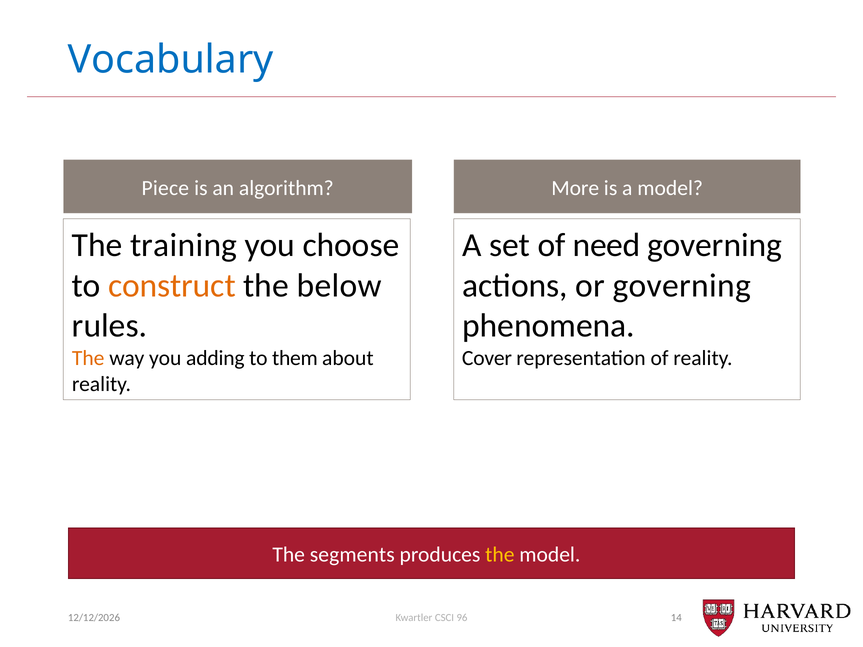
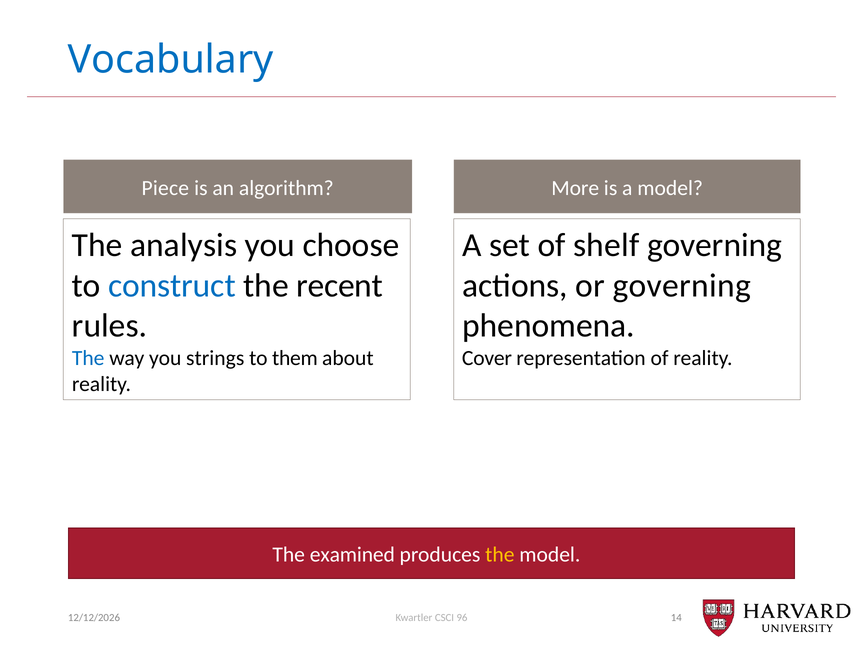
training: training -> analysis
need: need -> shelf
construct colour: orange -> blue
below: below -> recent
The at (88, 358) colour: orange -> blue
adding: adding -> strings
segments: segments -> examined
